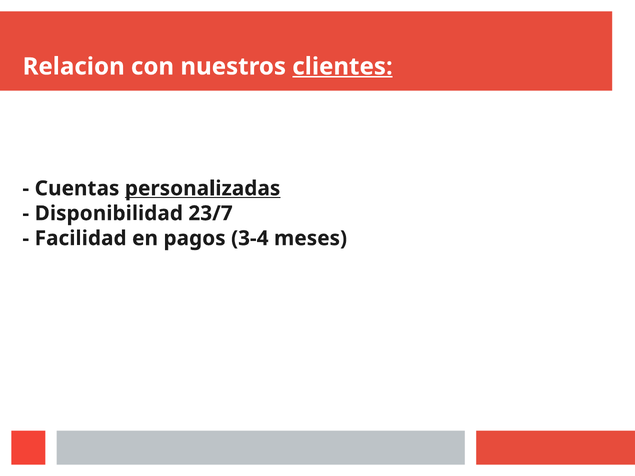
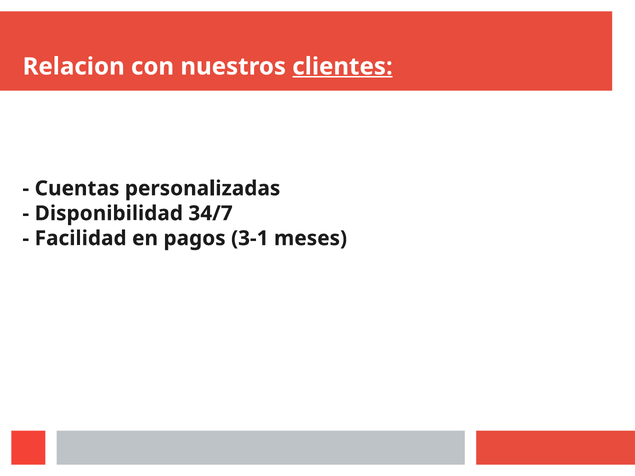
personalizadas underline: present -> none
23/7: 23/7 -> 34/7
3-4: 3-4 -> 3-1
